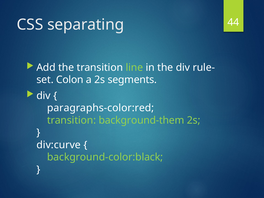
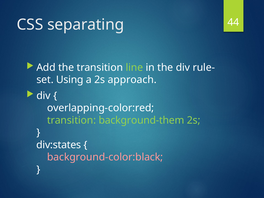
Colon: Colon -> Using
segments: segments -> approach
paragraphs-color:red: paragraphs-color:red -> overlapping-color:red
div:curve: div:curve -> div:states
background-color:black colour: light green -> pink
